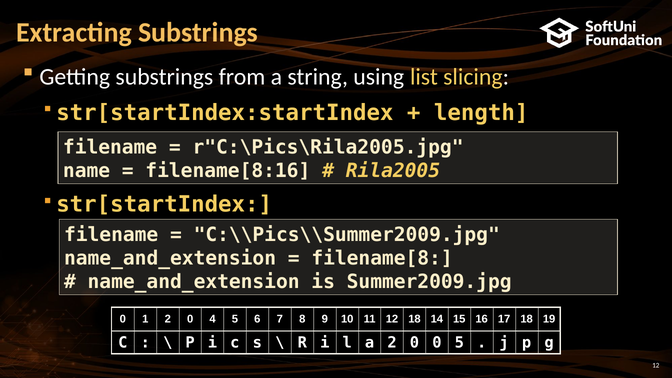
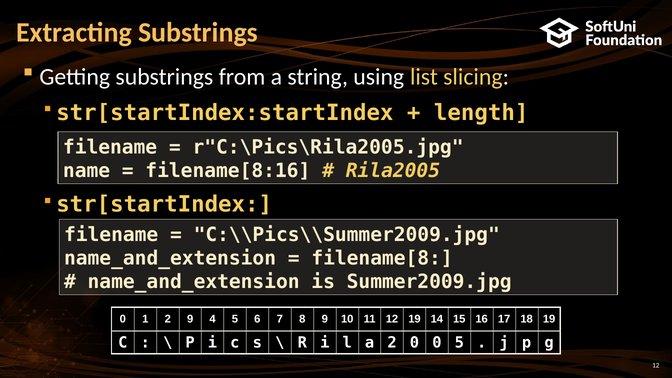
1 2 0: 0 -> 9
12 18: 18 -> 19
